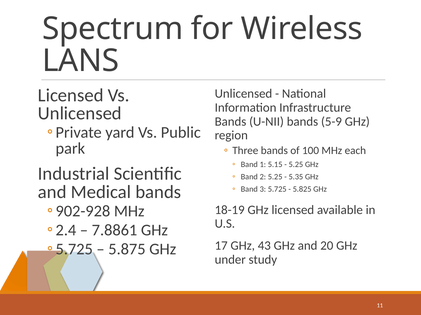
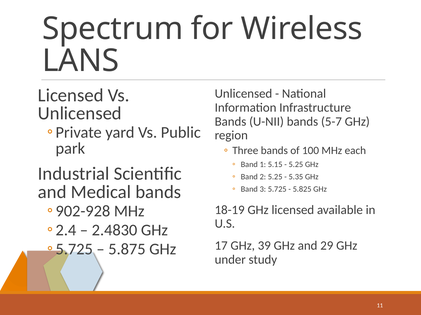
5-9: 5-9 -> 5-7
7.8861: 7.8861 -> 2.4830
43: 43 -> 39
20: 20 -> 29
